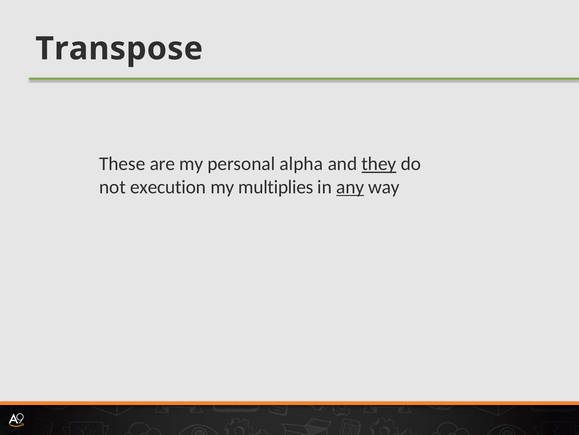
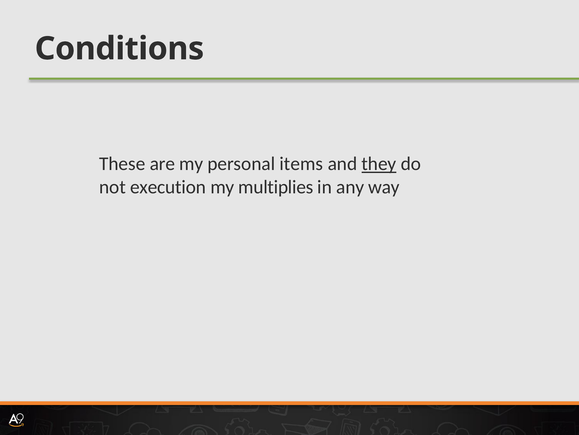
Transpose: Transpose -> Conditions
alpha: alpha -> items
any underline: present -> none
